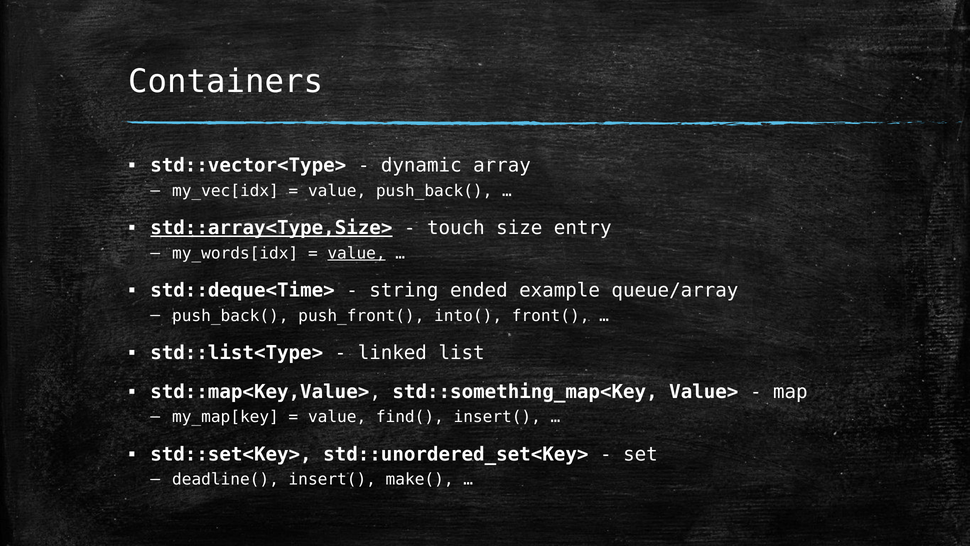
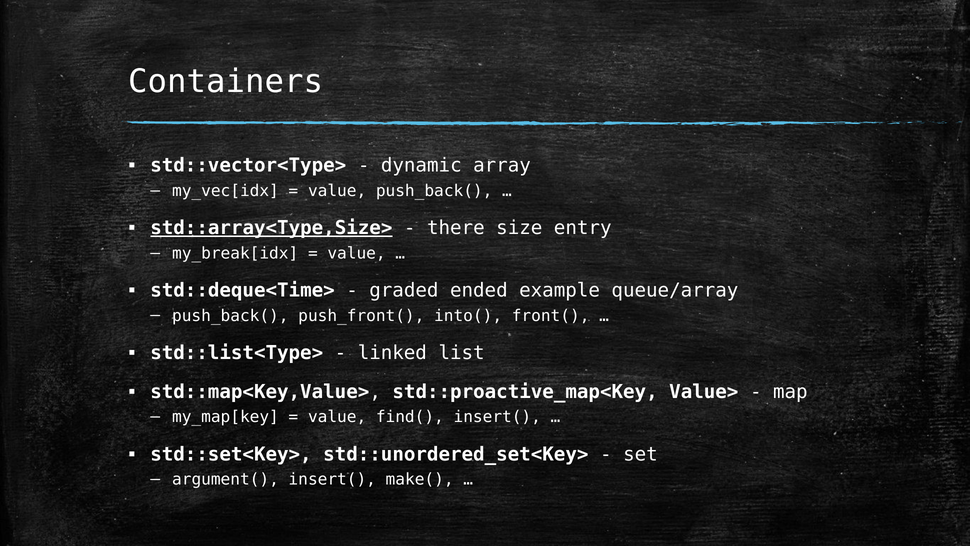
touch: touch -> there
my_words[idx: my_words[idx -> my_break[idx
value at (357, 253) underline: present -> none
string: string -> graded
std::something_map<Key: std::something_map<Key -> std::proactive_map<Key
deadline(: deadline( -> argument(
